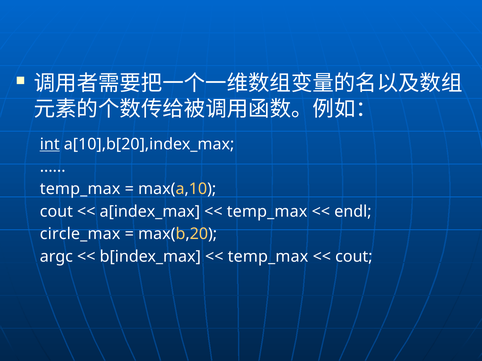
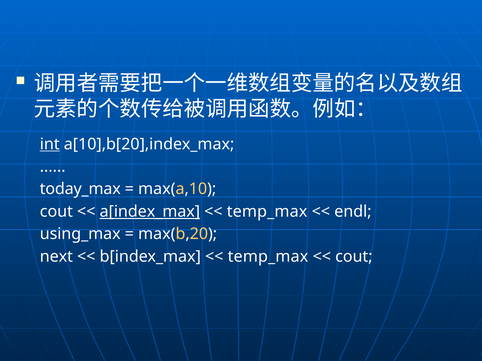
temp_max at (80, 189): temp_max -> today_max
a[index_max underline: none -> present
circle_max: circle_max -> using_max
argc: argc -> next
